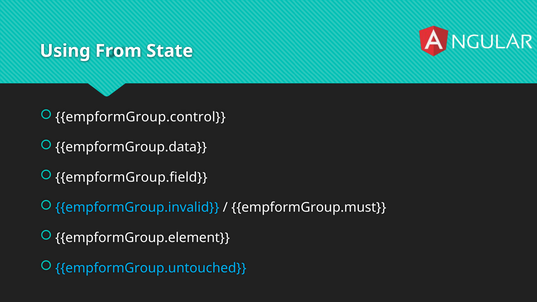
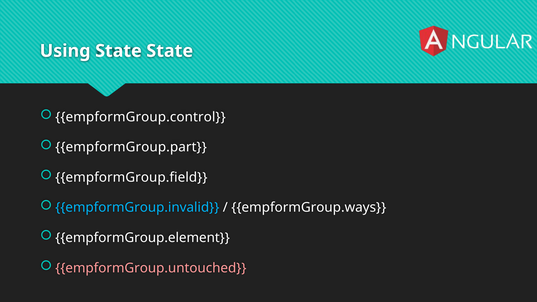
Using From: From -> State
empformGroup.data: empformGroup.data -> empformGroup.part
empformGroup.must: empformGroup.must -> empformGroup.ways
empformGroup.untouched colour: light blue -> pink
